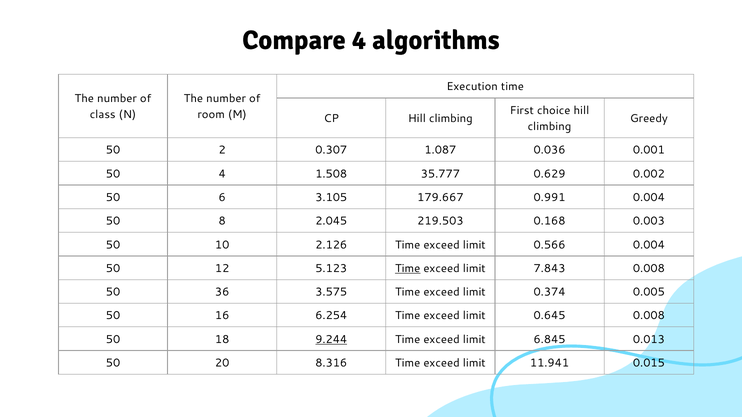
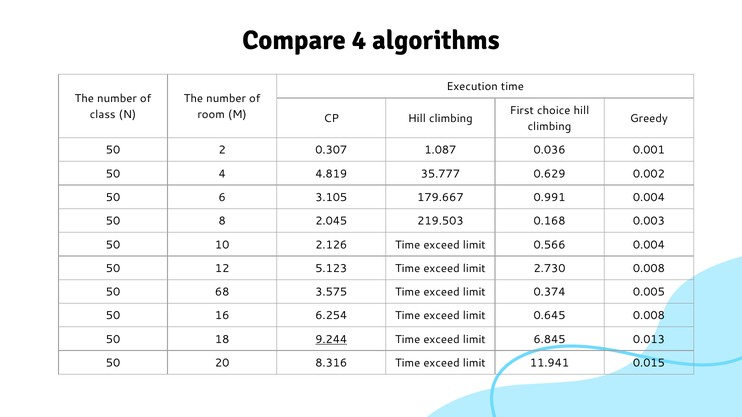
1.508: 1.508 -> 4.819
Time at (408, 269) underline: present -> none
7.843: 7.843 -> 2.730
36: 36 -> 68
